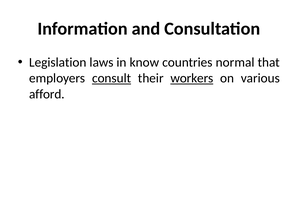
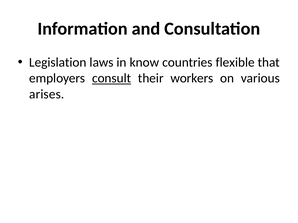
normal: normal -> flexible
workers underline: present -> none
afford: afford -> arises
